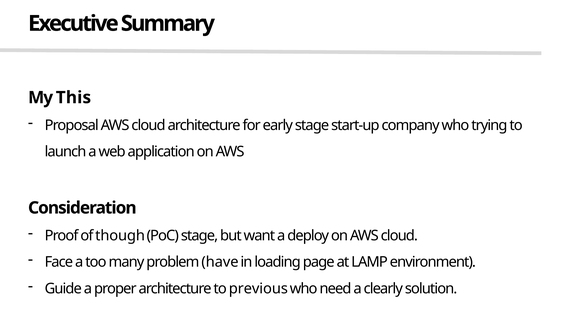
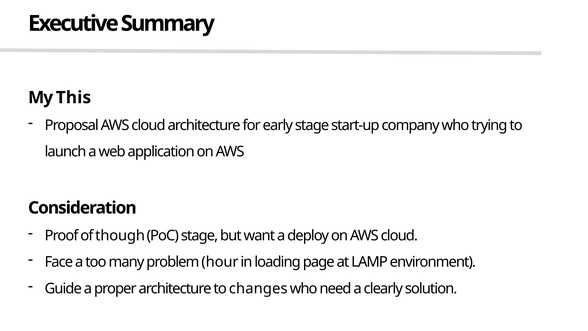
have: have -> hour
previous: previous -> changes
